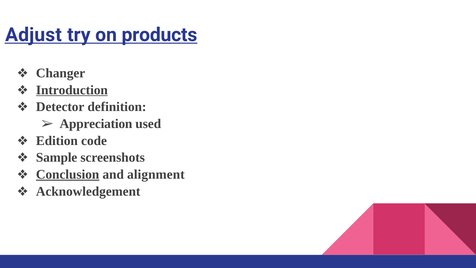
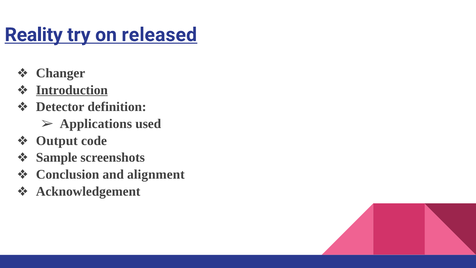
Adjust: Adjust -> Reality
products: products -> released
Appreciation: Appreciation -> Applications
Edition: Edition -> Output
Conclusion underline: present -> none
